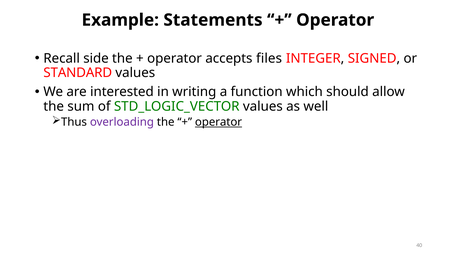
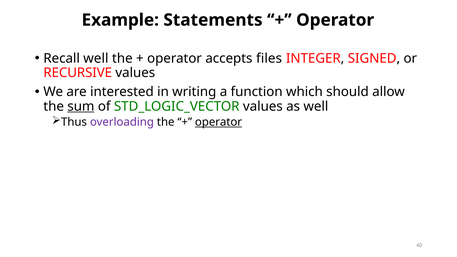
Recall side: side -> well
STANDARD: STANDARD -> RECURSIVE
sum underline: none -> present
